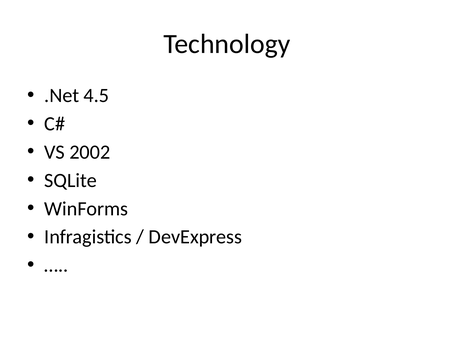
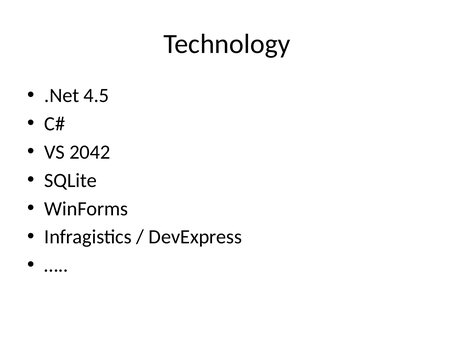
2002: 2002 -> 2042
